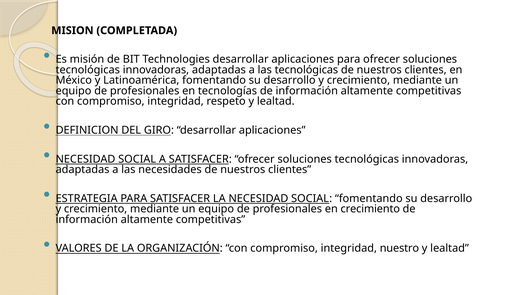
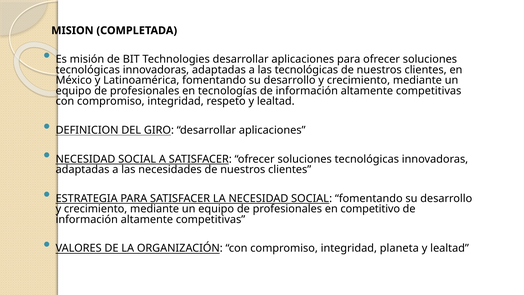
en crecimiento: crecimiento -> competitivo
nuestro: nuestro -> planeta
